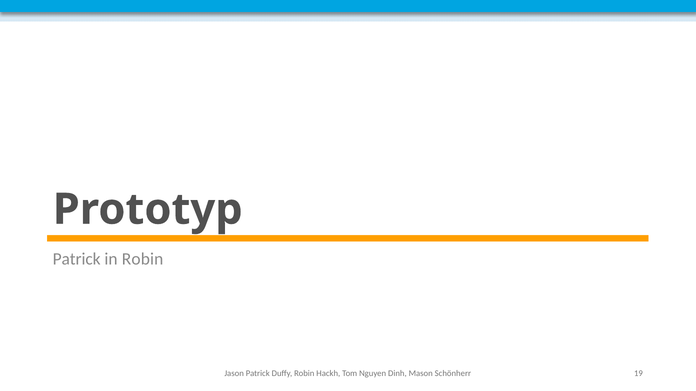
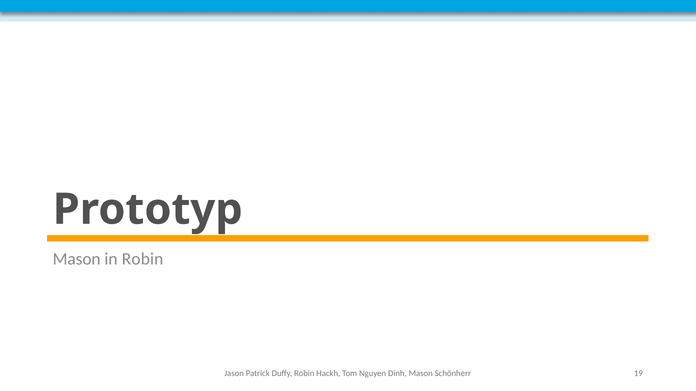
Patrick at (77, 259): Patrick -> Mason
